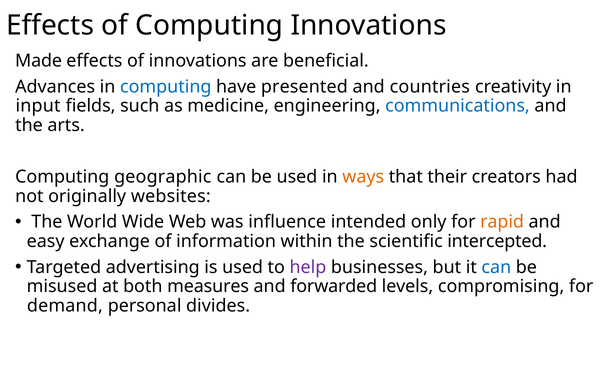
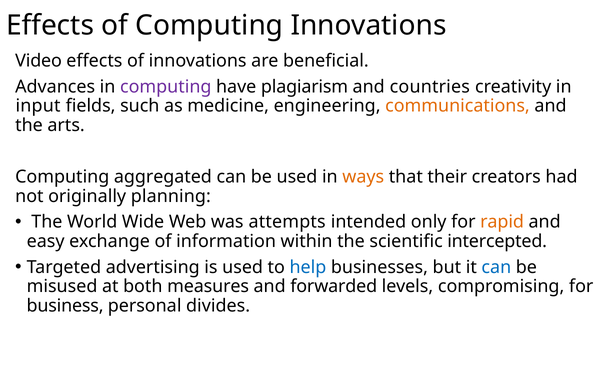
Made: Made -> Video
computing at (166, 87) colour: blue -> purple
presented: presented -> plagiarism
communications colour: blue -> orange
geographic: geographic -> aggregated
websites: websites -> planning
influence: influence -> attempts
help colour: purple -> blue
demand: demand -> business
